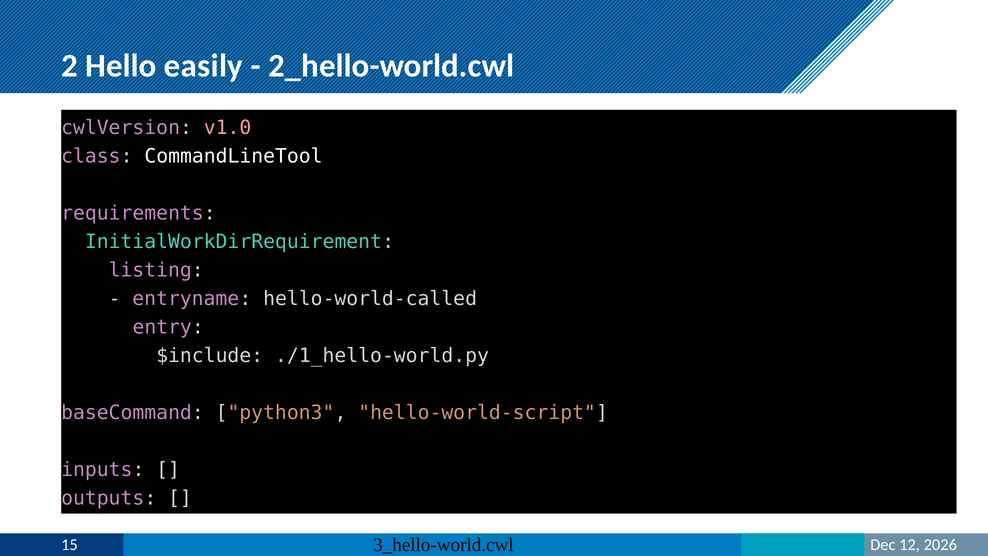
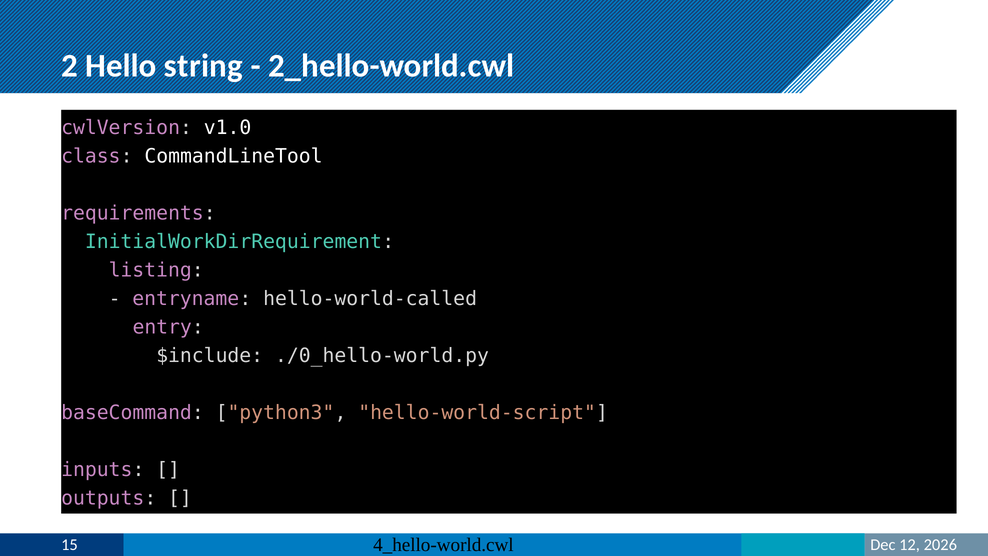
easily: easily -> string
v1.0 colour: pink -> white
./1_hello-world.py: ./1_hello-world.py -> ./0_hello-world.py
3_hello-world.cwl: 3_hello-world.cwl -> 4_hello-world.cwl
